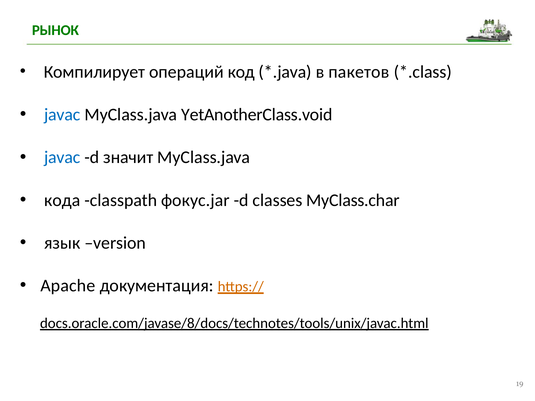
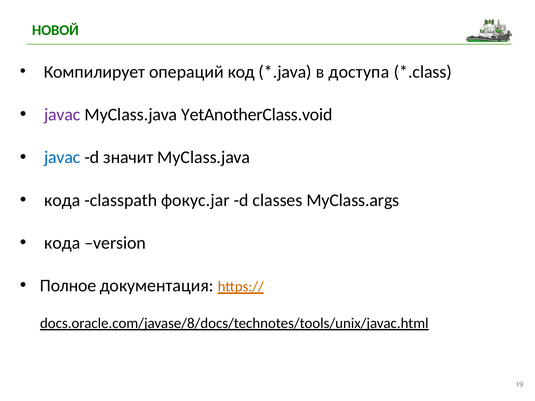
РЫНОК: РЫНОК -> НОВОЙ
пакетов: пакетов -> доступа
javac at (62, 115) colour: blue -> purple
MyClass.char: MyClass.char -> MyClass.args
язык at (62, 243): язык -> кода
Apache: Apache -> Полное
